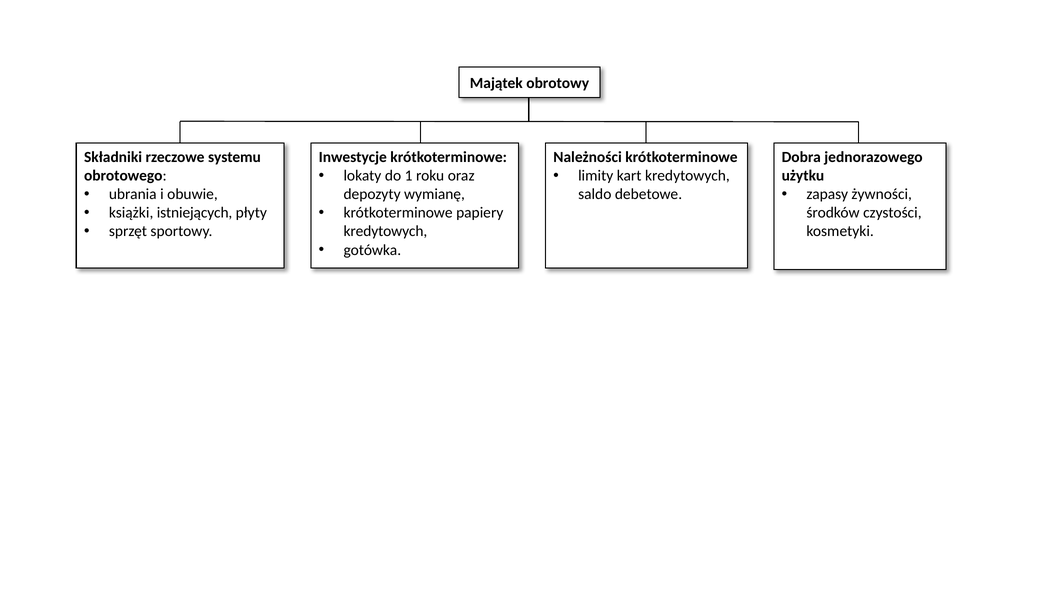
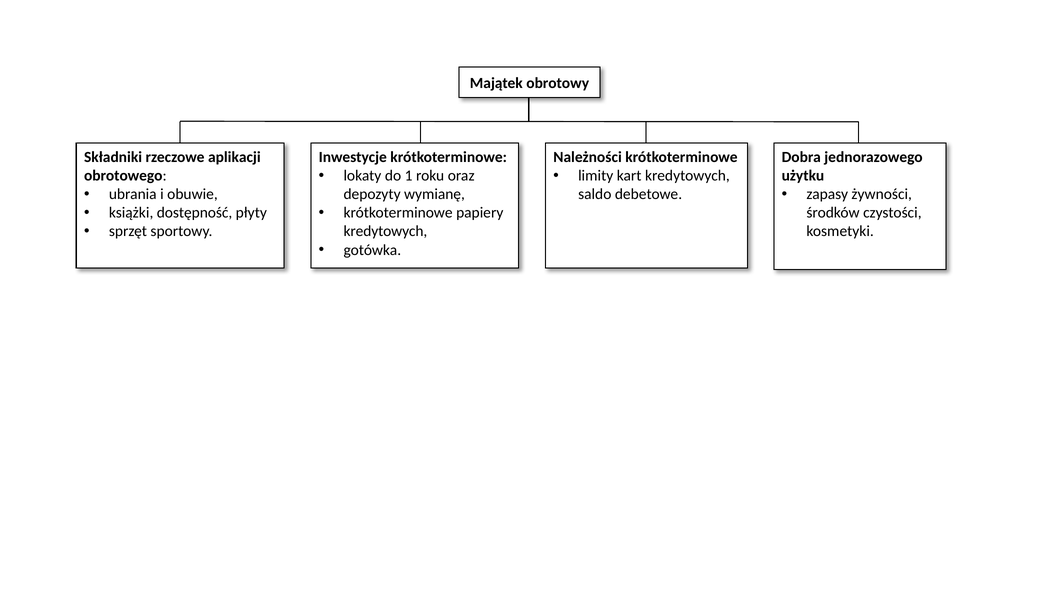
systemu: systemu -> aplikacji
istniejących: istniejących -> dostępność
